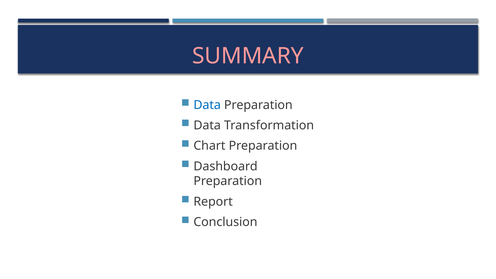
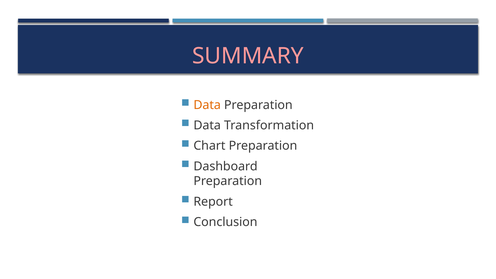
Data at (207, 105) colour: blue -> orange
